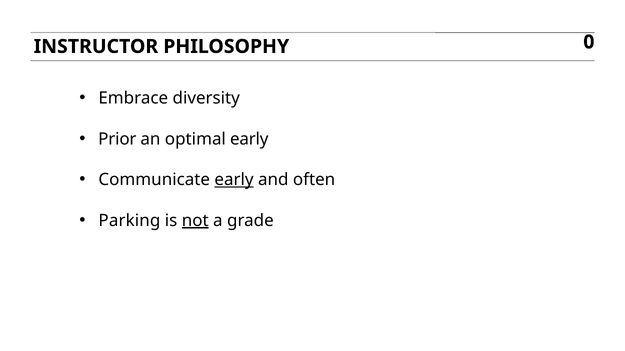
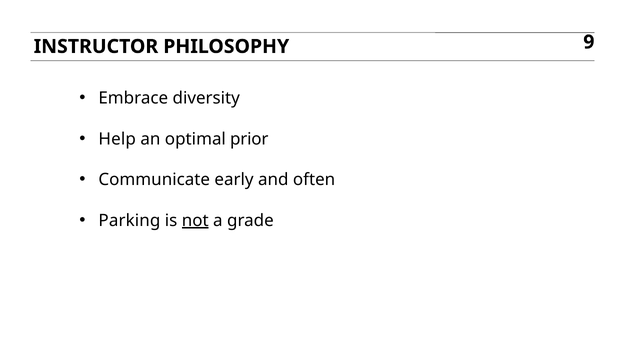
0: 0 -> 9
Prior: Prior -> Help
optimal early: early -> prior
early at (234, 180) underline: present -> none
